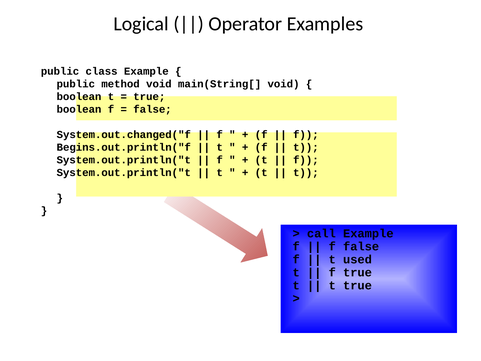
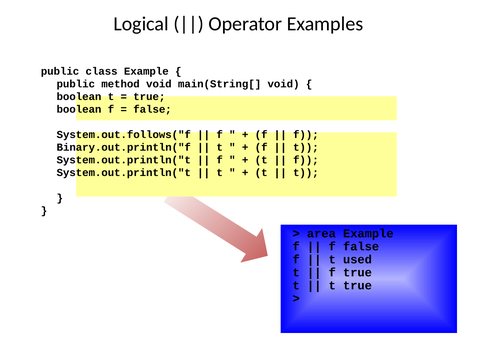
System.out.changed("f: System.out.changed("f -> System.out.follows("f
Begins.out.println("f: Begins.out.println("f -> Binary.out.println("f
call: call -> area
